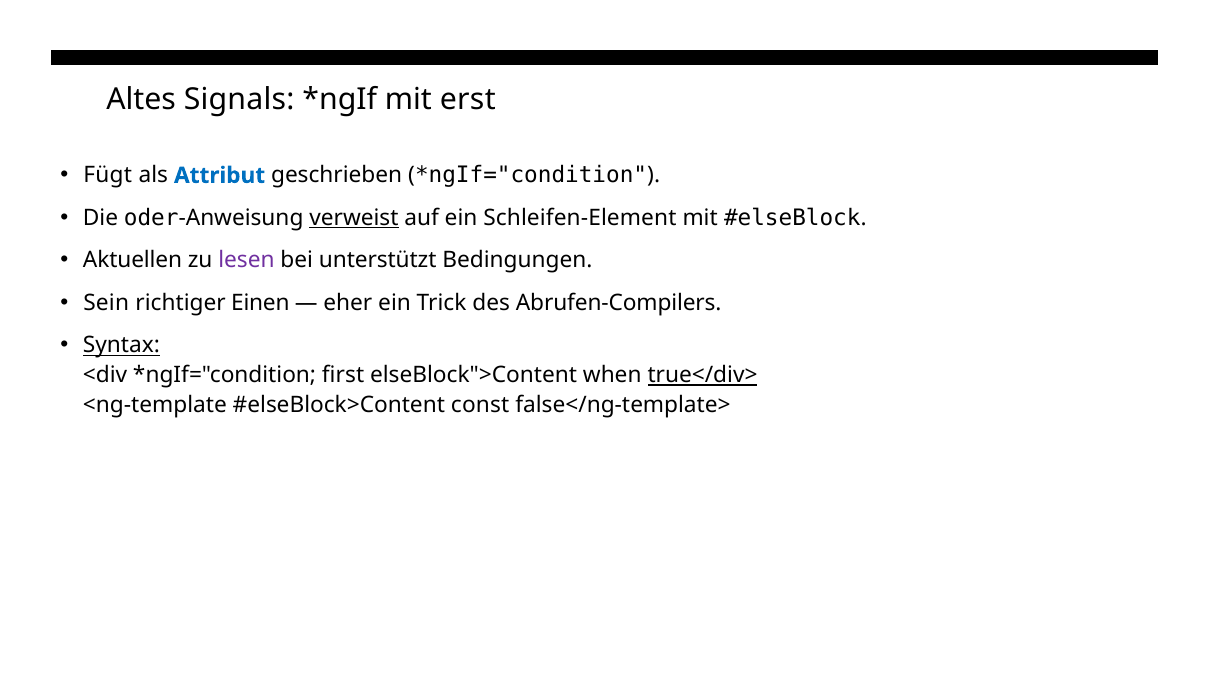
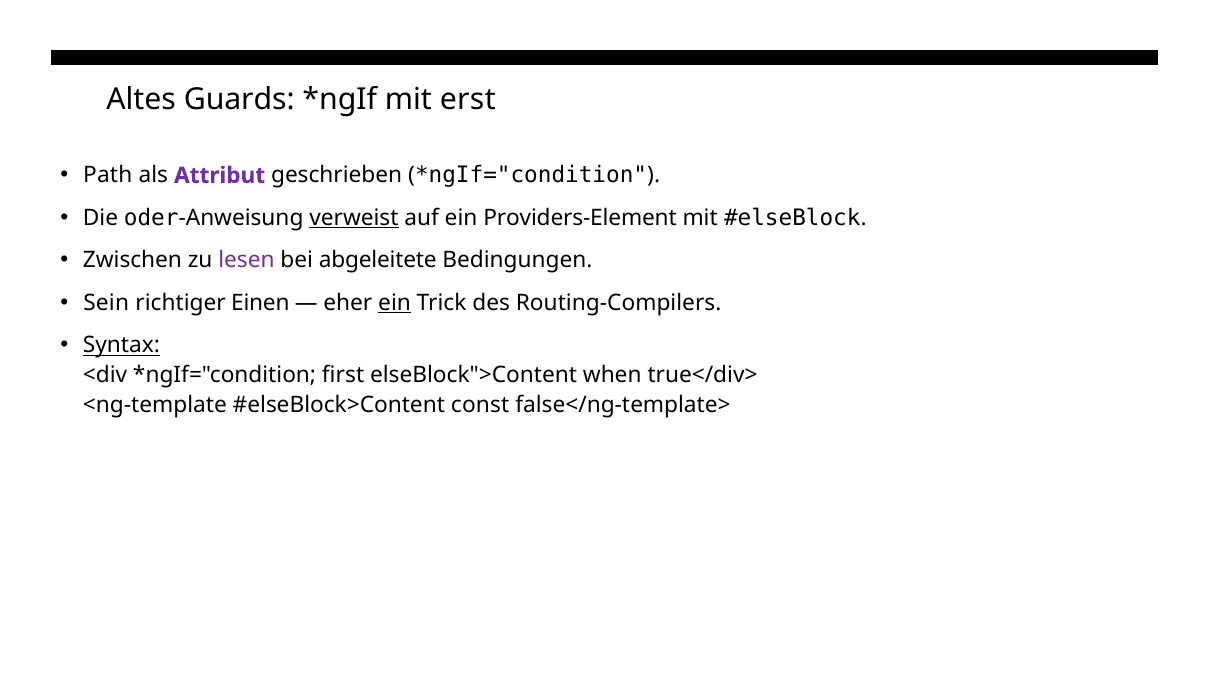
Signals: Signals -> Guards
Fügt: Fügt -> Path
Attribut colour: blue -> purple
Schleifen-Element: Schleifen-Element -> Providers-Element
Aktuellen: Aktuellen -> Zwischen
unterstützt: unterstützt -> abgeleitete
ein at (395, 303) underline: none -> present
Abrufen-Compilers: Abrufen-Compilers -> Routing-Compilers
true</div> underline: present -> none
